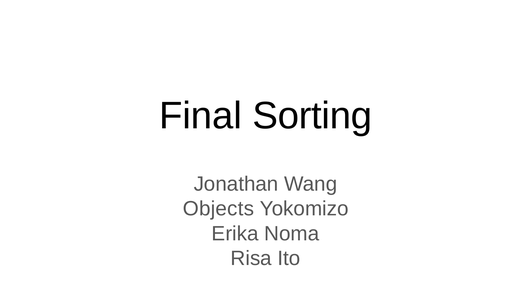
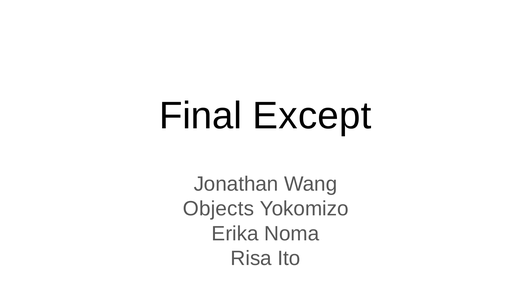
Sorting: Sorting -> Except
